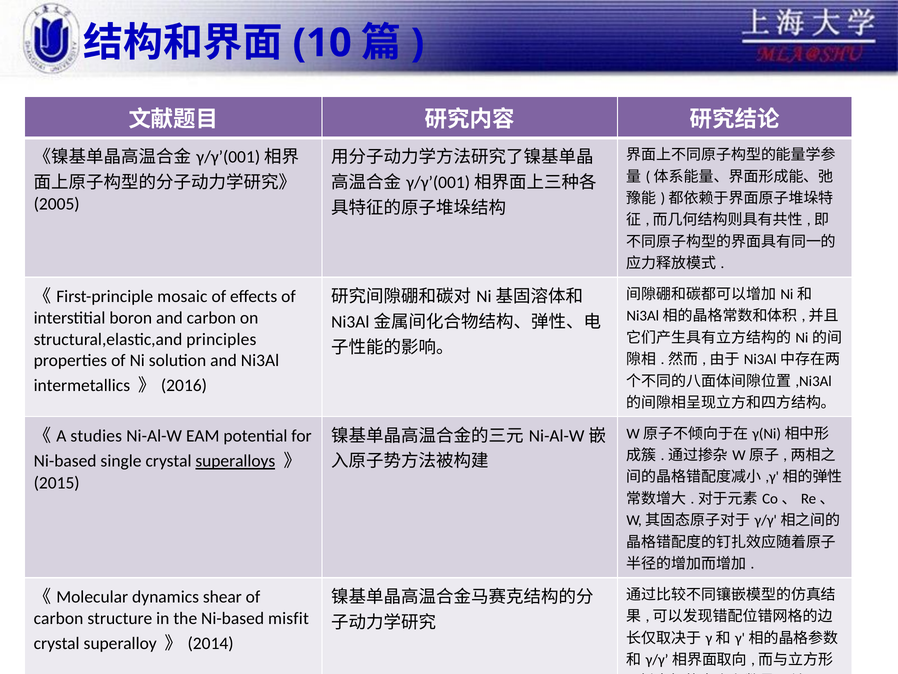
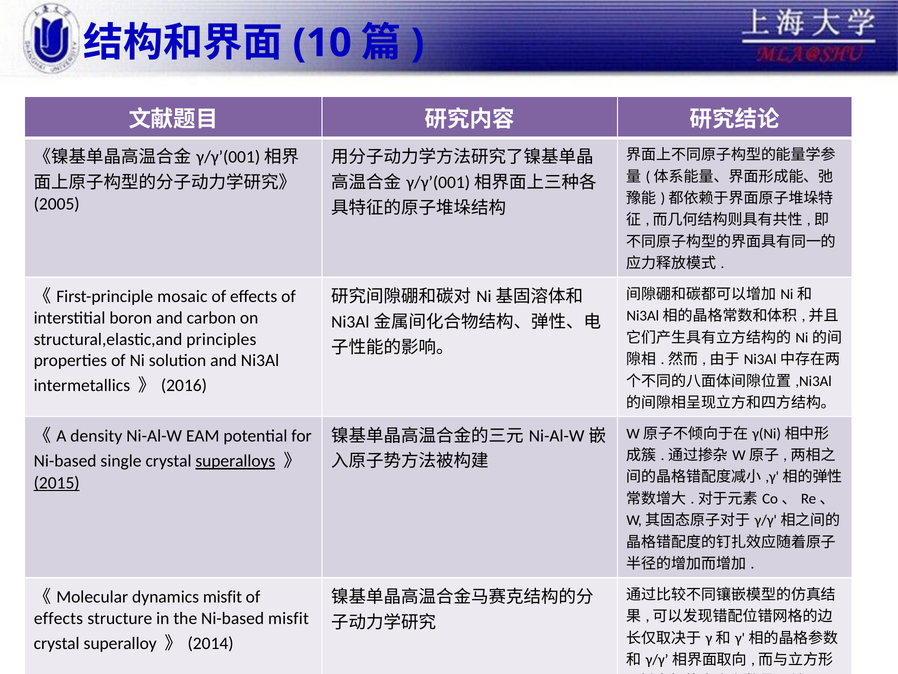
studies: studies -> density
2015 underline: none -> present
dynamics shear: shear -> misfit
carbon at (59, 618): carbon -> effects
